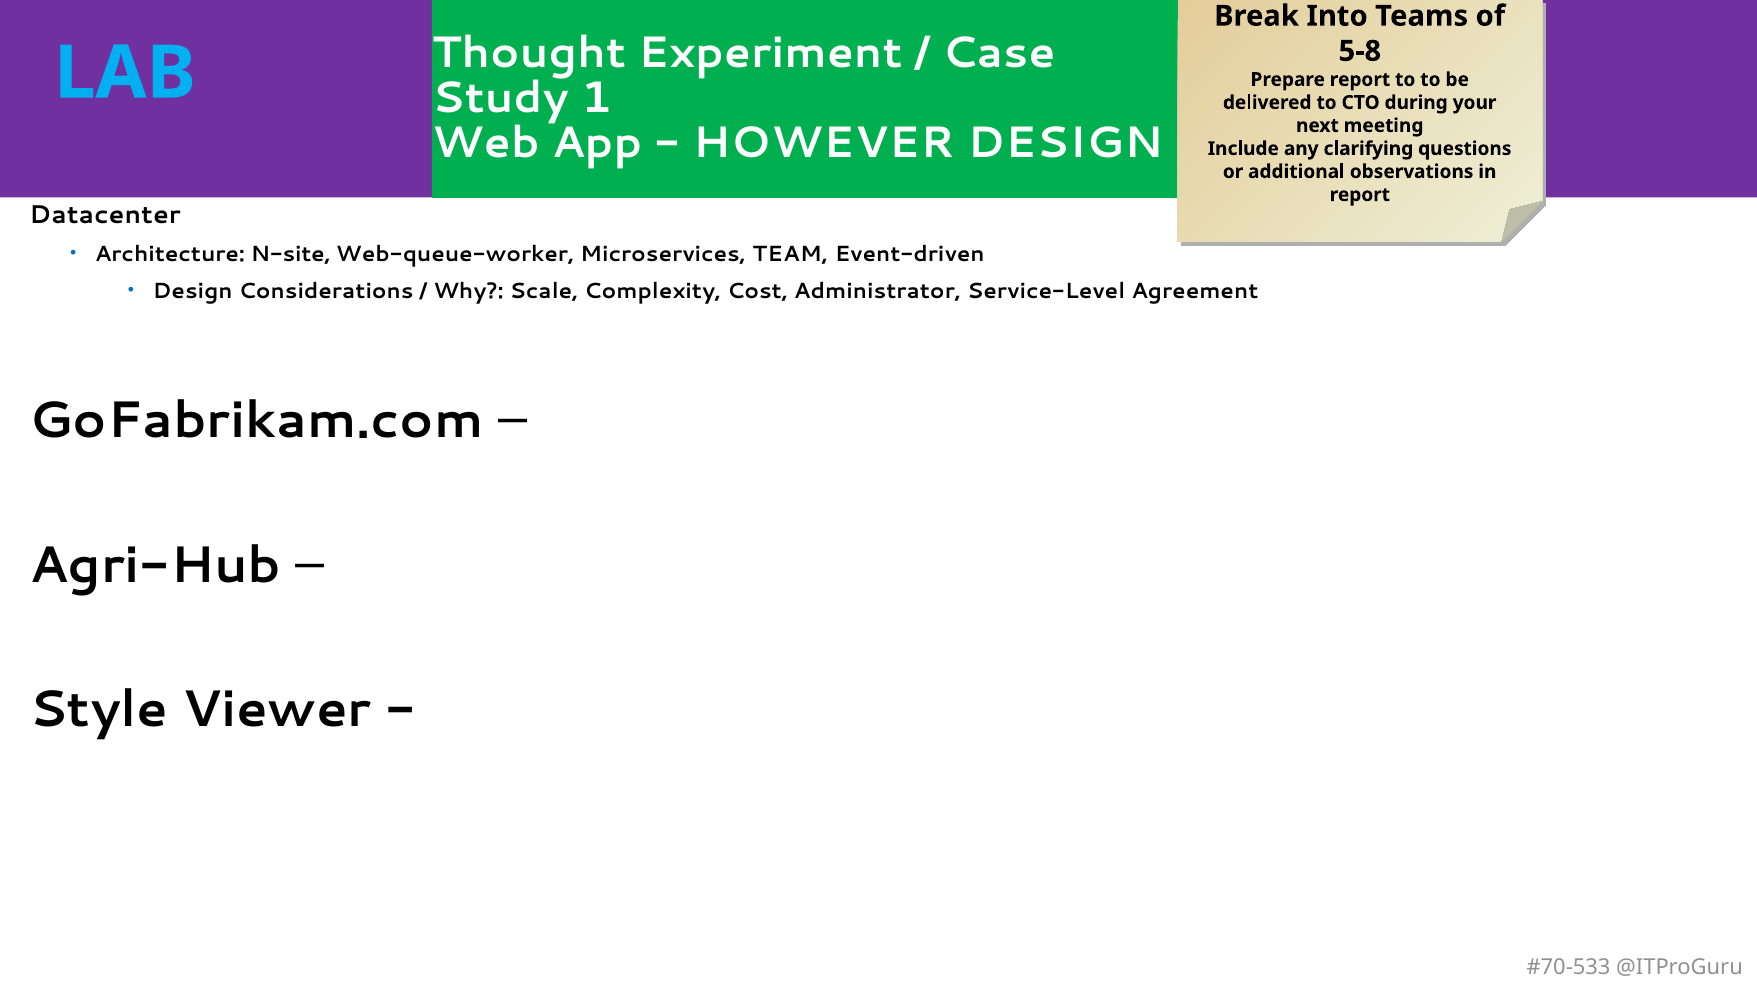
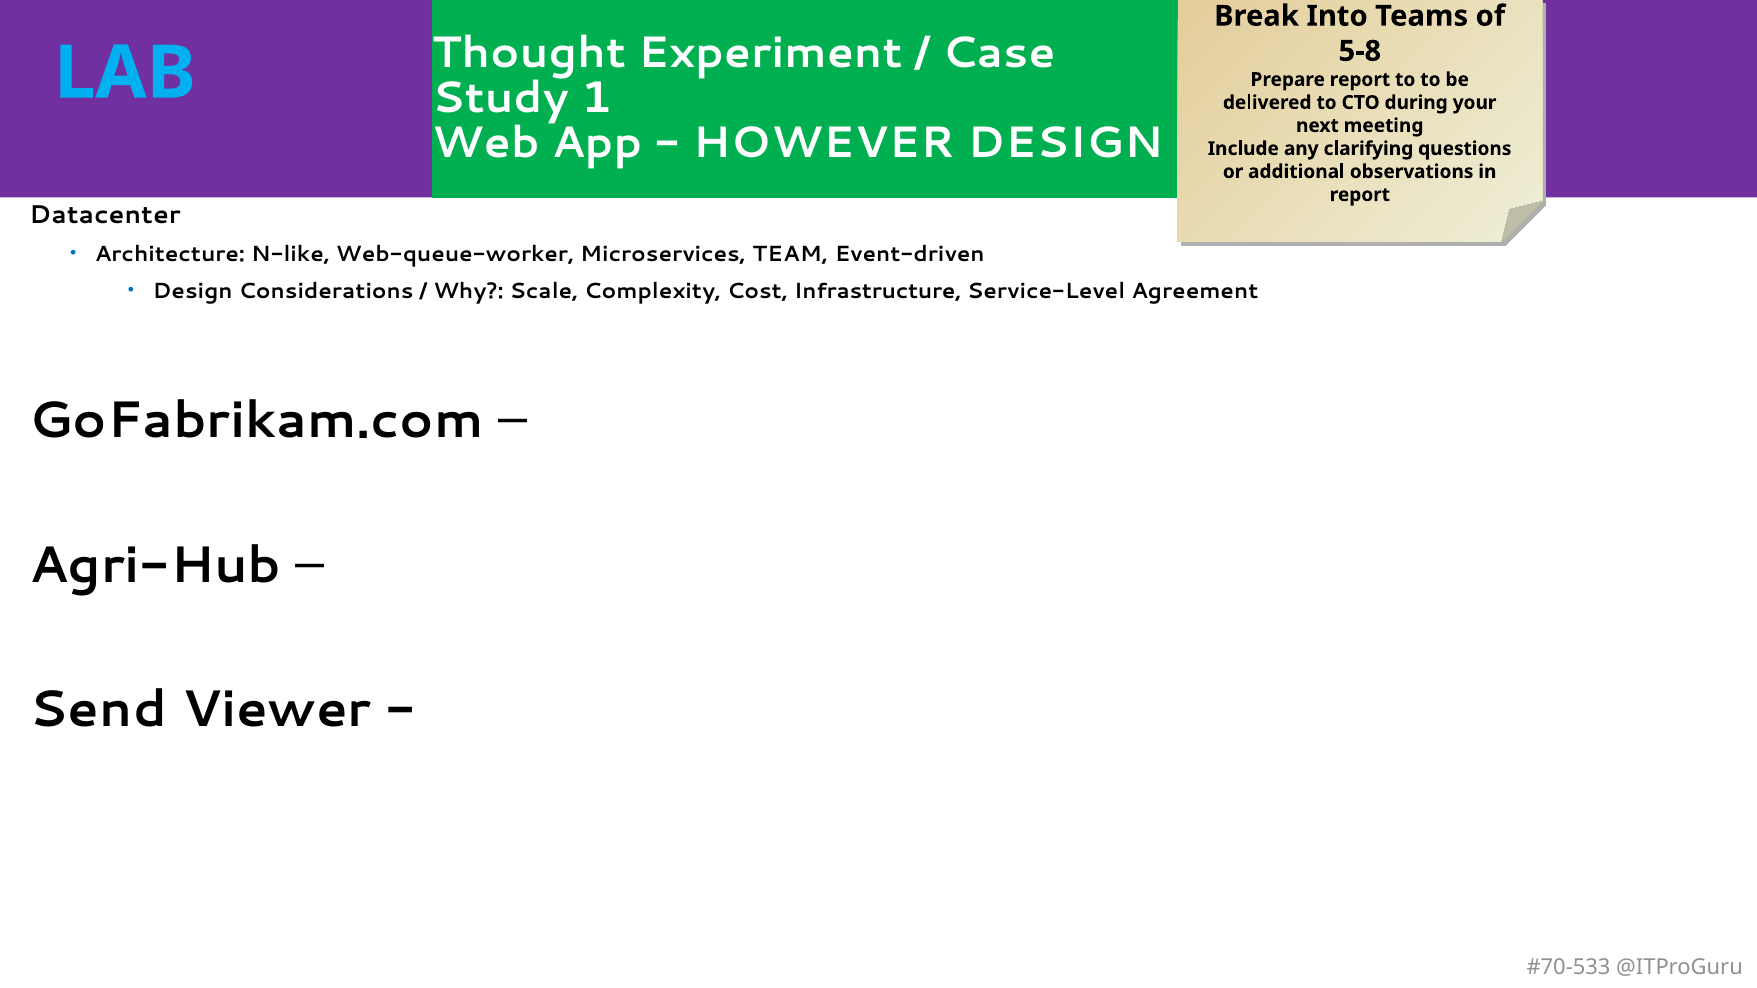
N-site: N-site -> N-like
Administrator: Administrator -> Infrastructure
Style: Style -> Send
